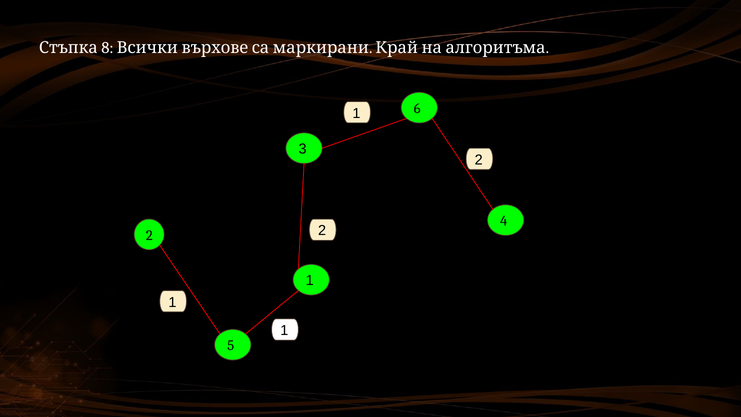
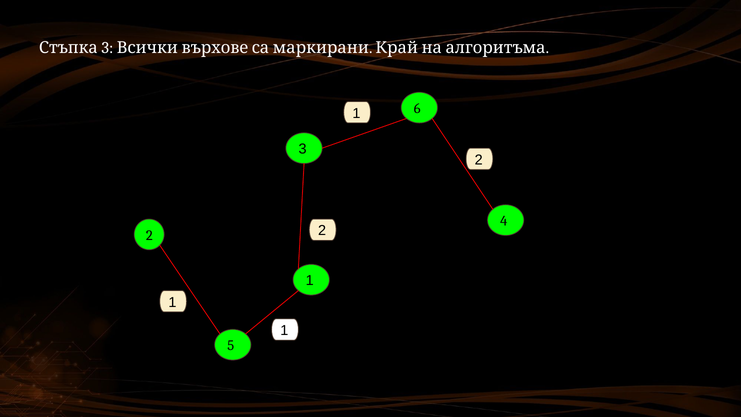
8 at (108, 48): 8 -> 3
